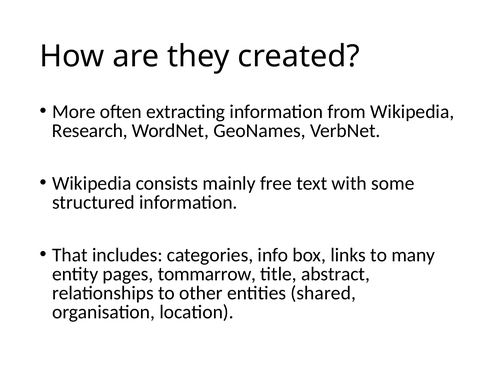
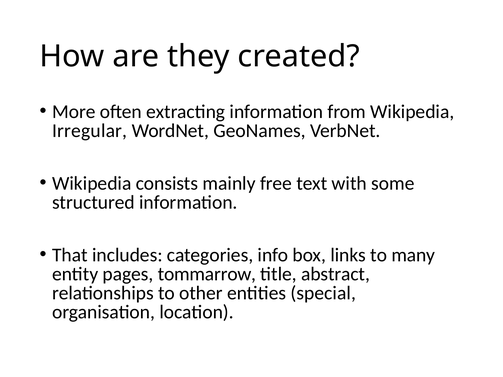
Research: Research -> Irregular
shared: shared -> special
